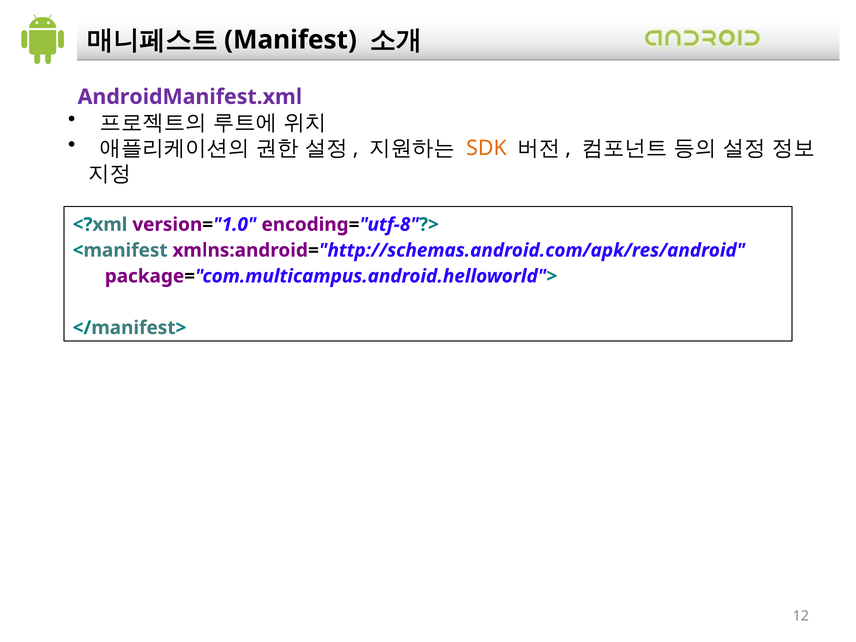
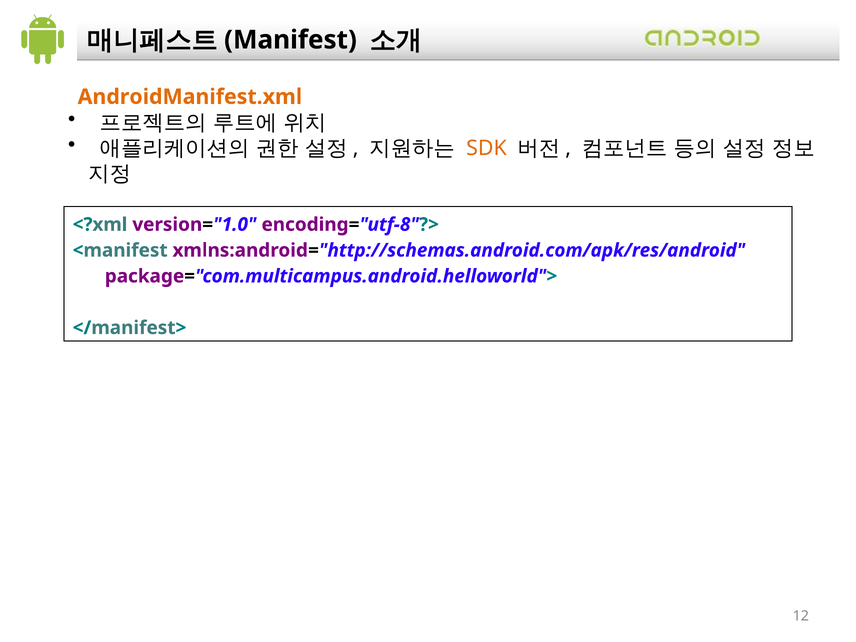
AndroidManifest.xml colour: purple -> orange
